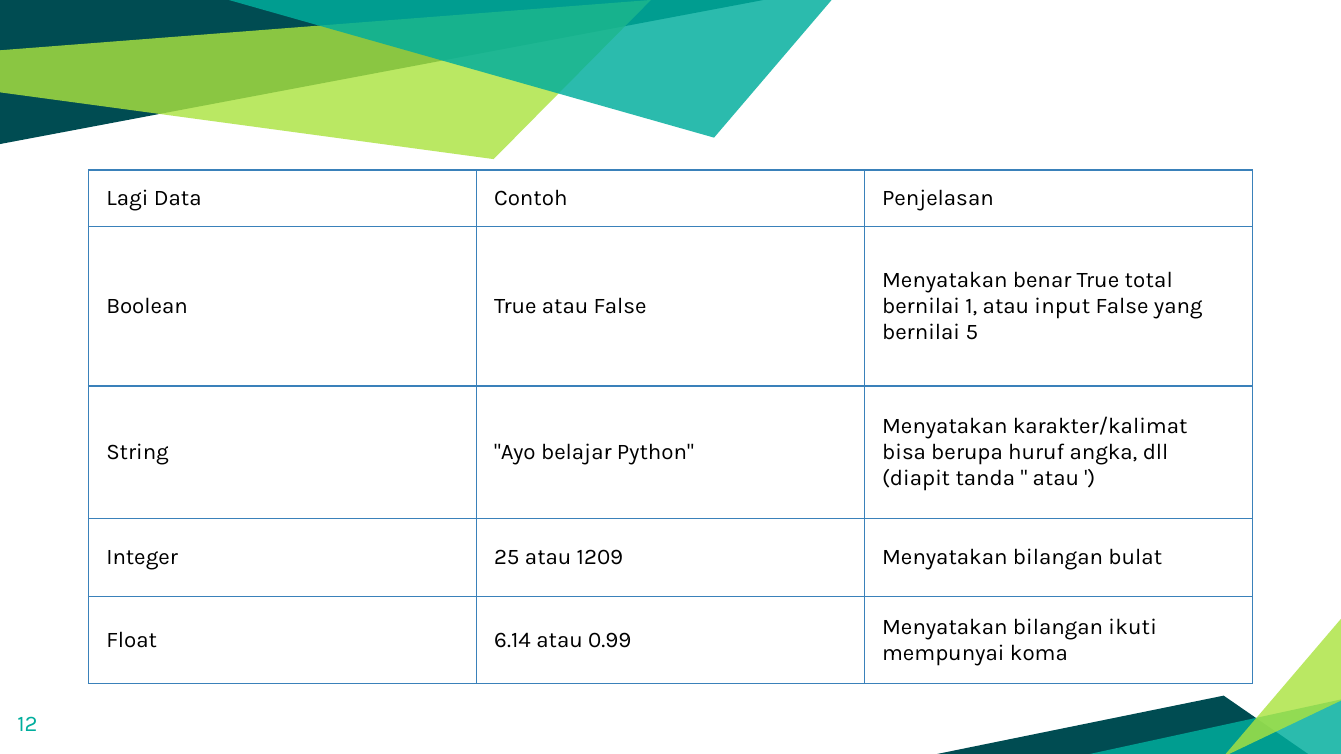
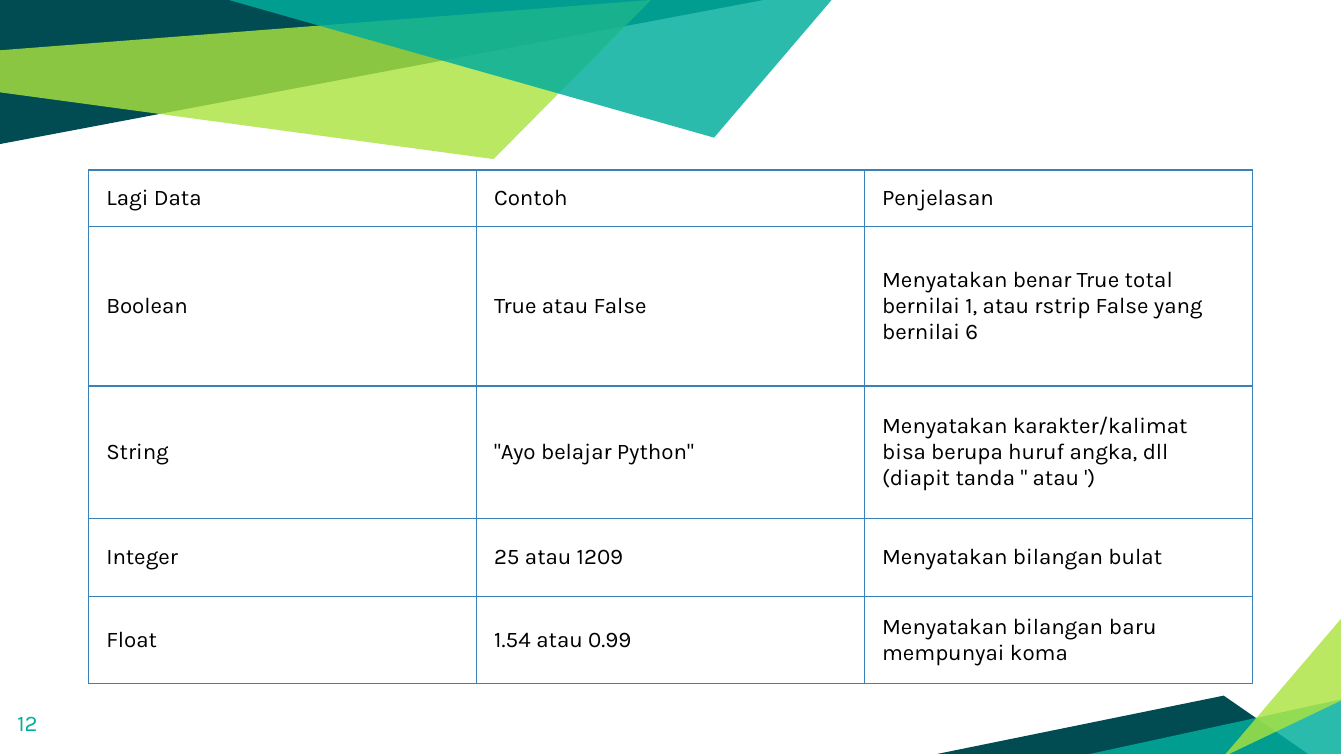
input: input -> rstrip
5: 5 -> 6
ikuti: ikuti -> baru
6.14: 6.14 -> 1.54
